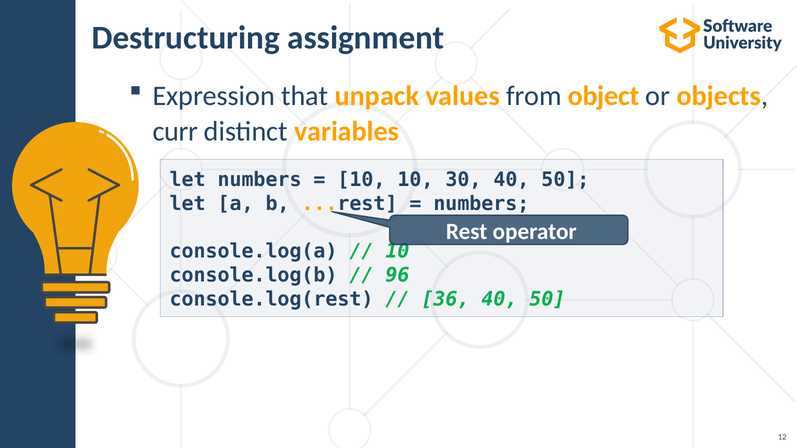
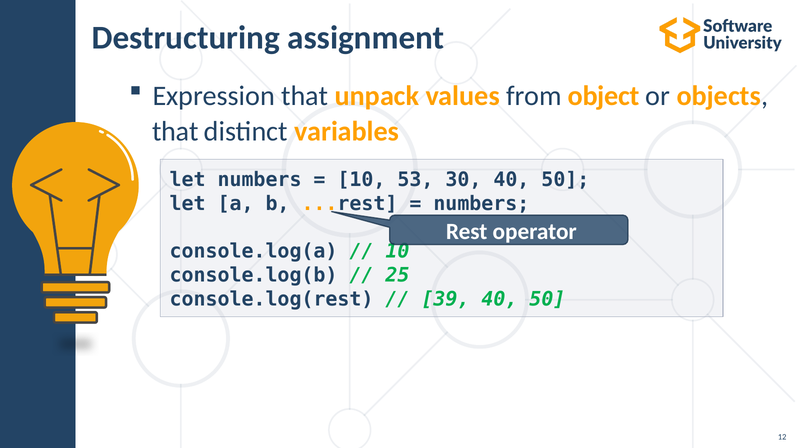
curr at (175, 132): curr -> that
10 10: 10 -> 53
96: 96 -> 25
36: 36 -> 39
